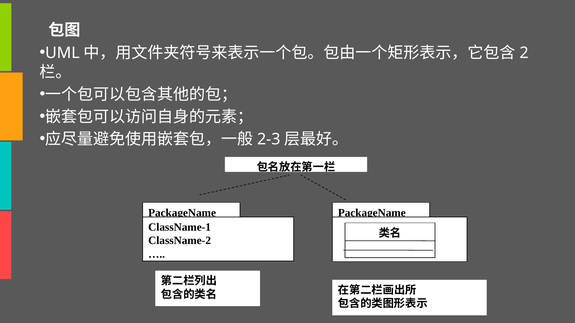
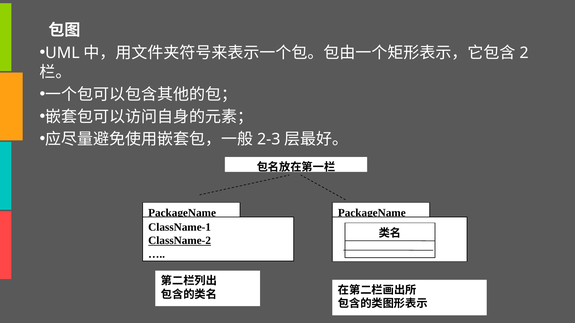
ClassName-2 underline: none -> present
